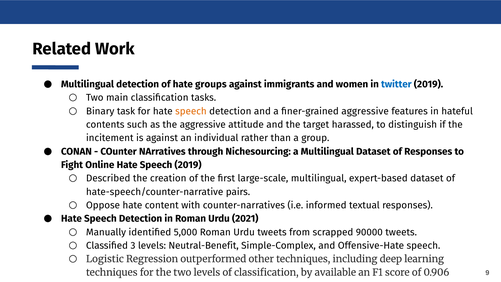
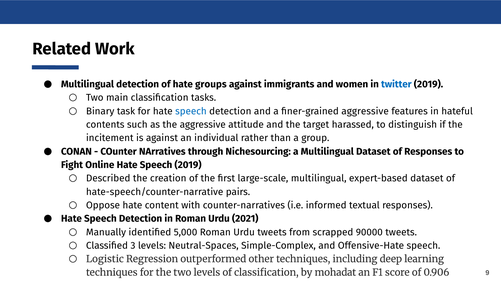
speech at (191, 111) colour: orange -> blue
Neutral-Benefit: Neutral-Benefit -> Neutral-Spaces
available: available -> mohadat
